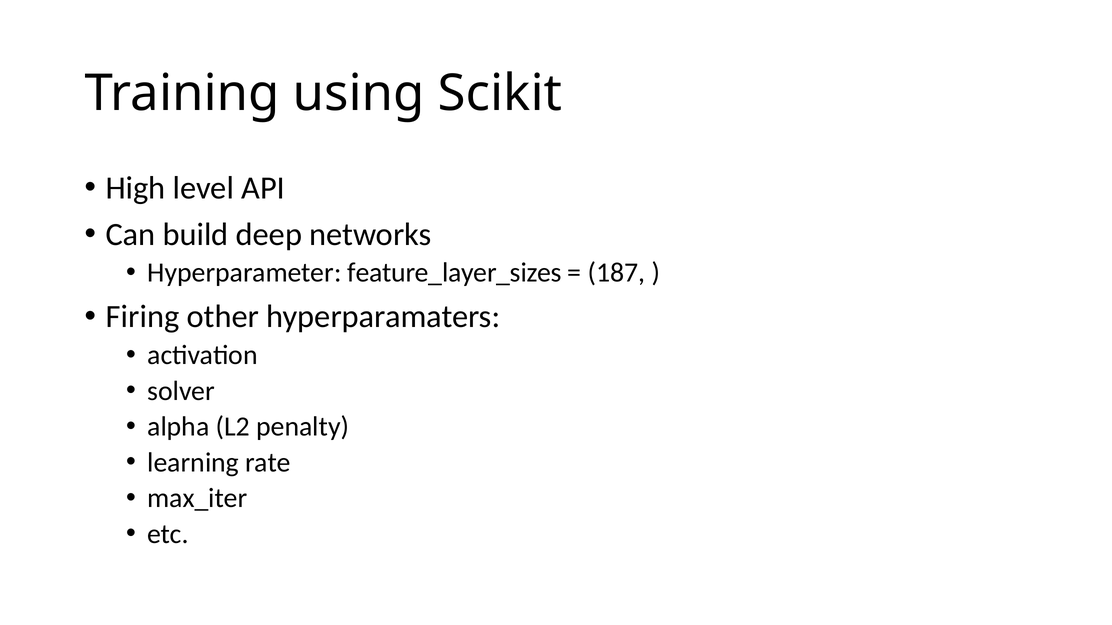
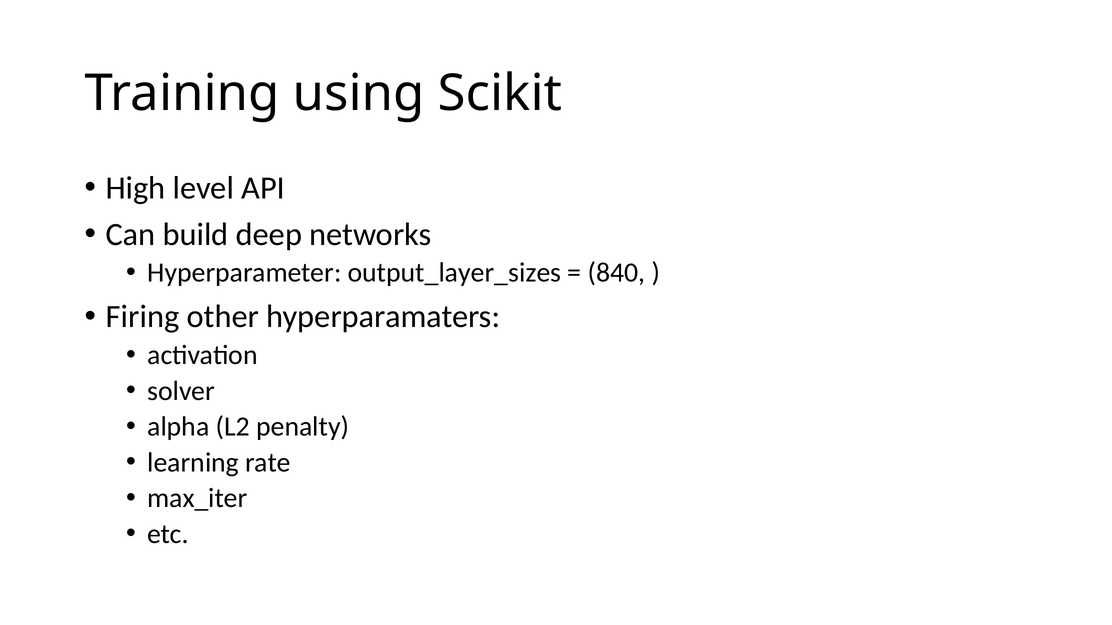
feature_layer_sizes: feature_layer_sizes -> output_layer_sizes
187: 187 -> 840
